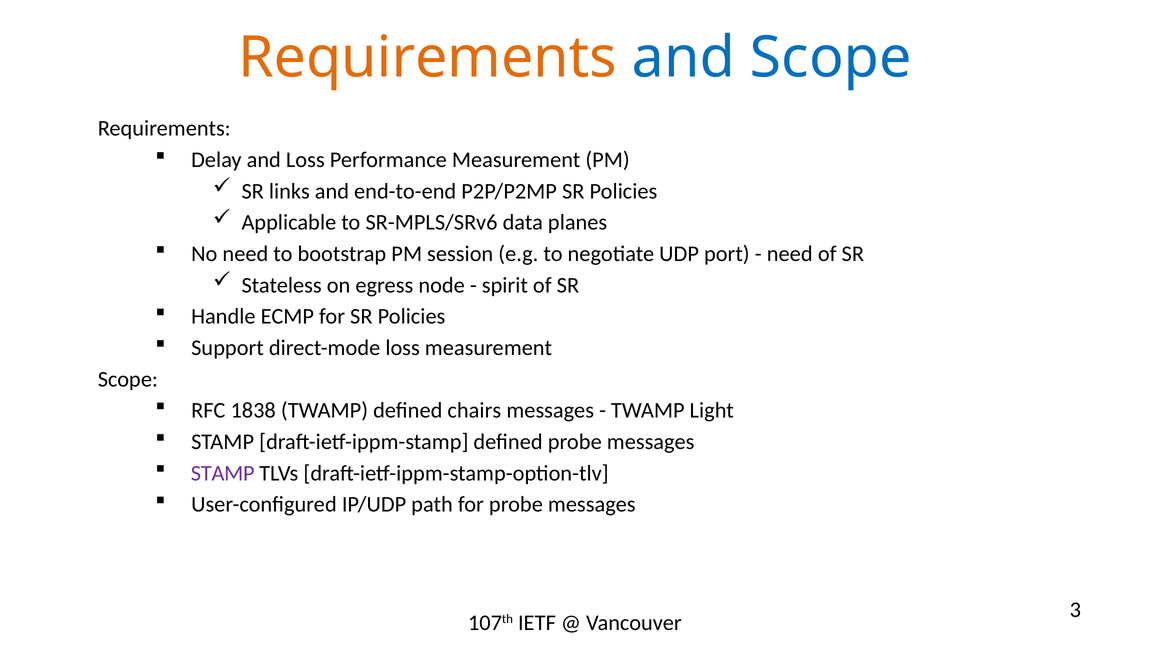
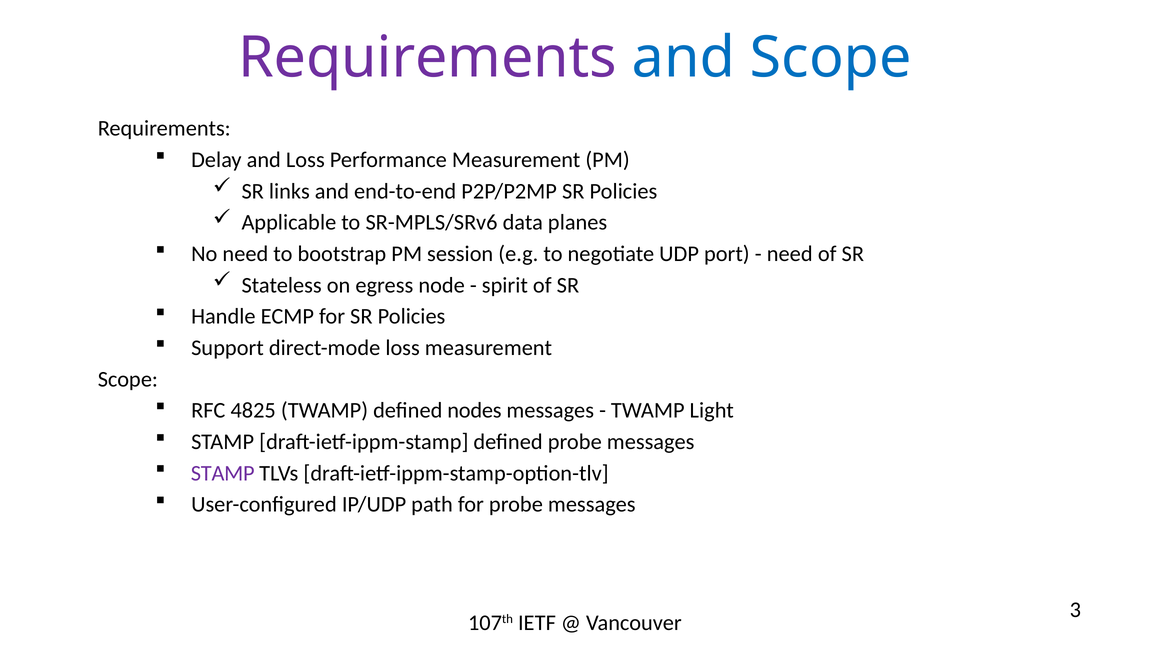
Requirements at (428, 58) colour: orange -> purple
1838: 1838 -> 4825
chairs: chairs -> nodes
